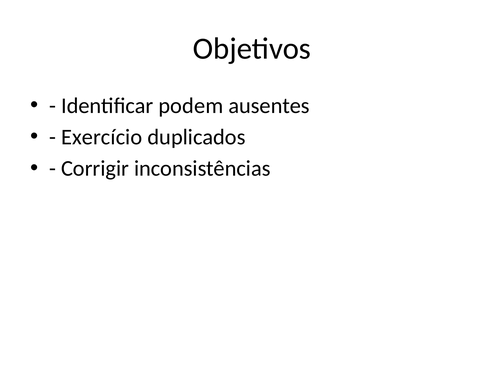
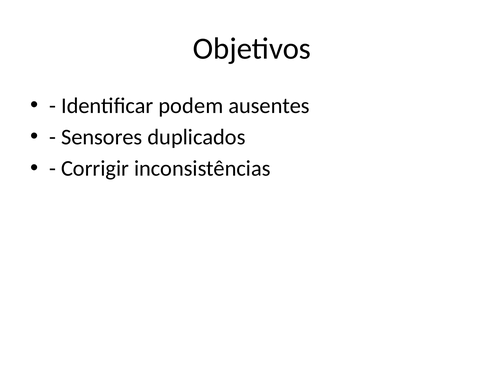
Exercício: Exercício -> Sensores
